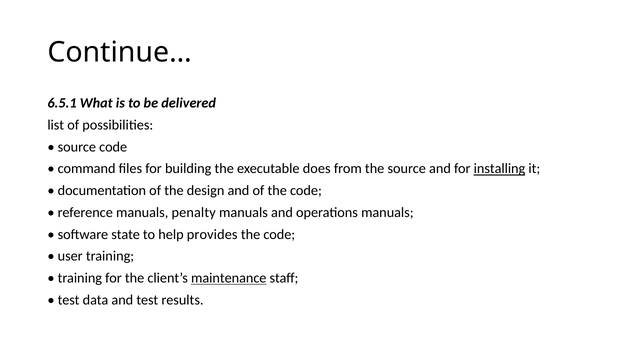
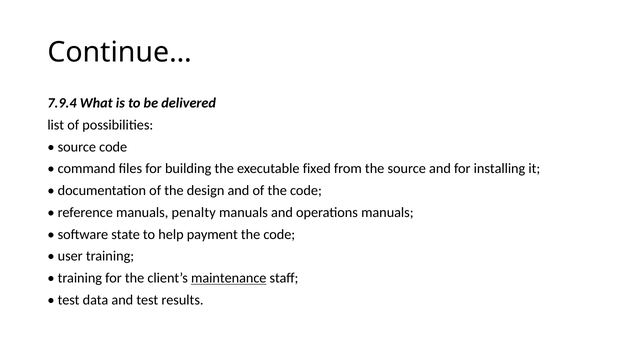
6.5.1: 6.5.1 -> 7.9.4
does: does -> fixed
installing underline: present -> none
provides: provides -> payment
